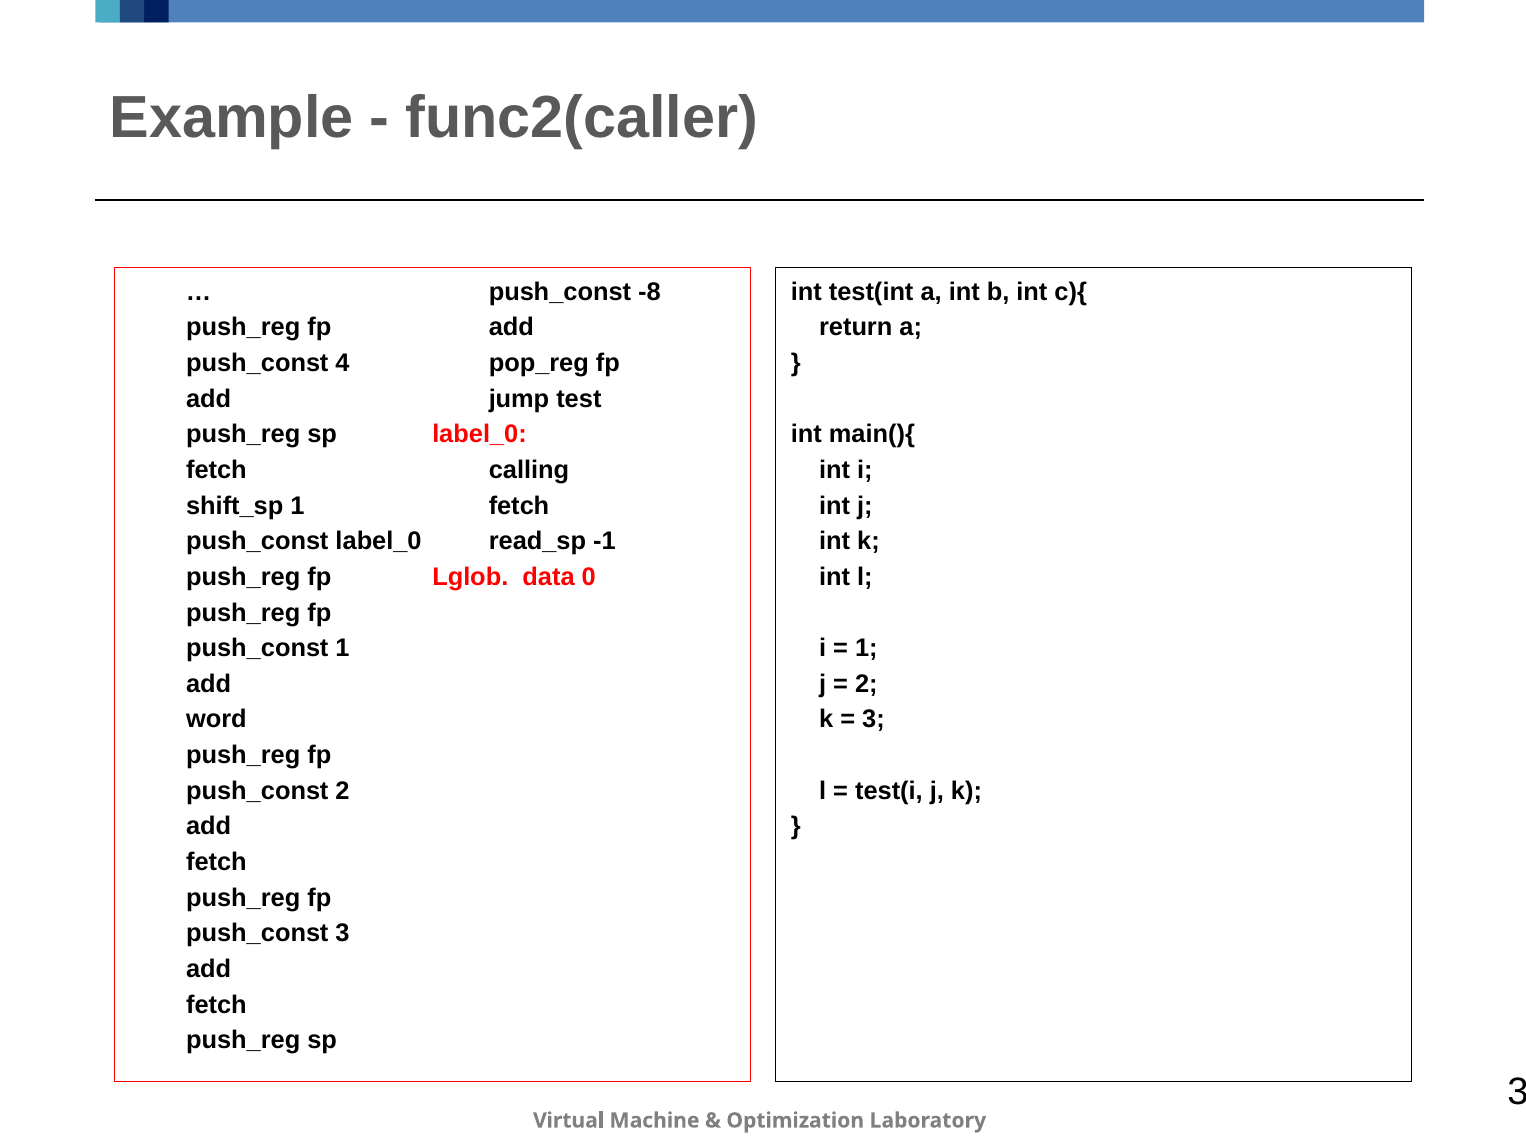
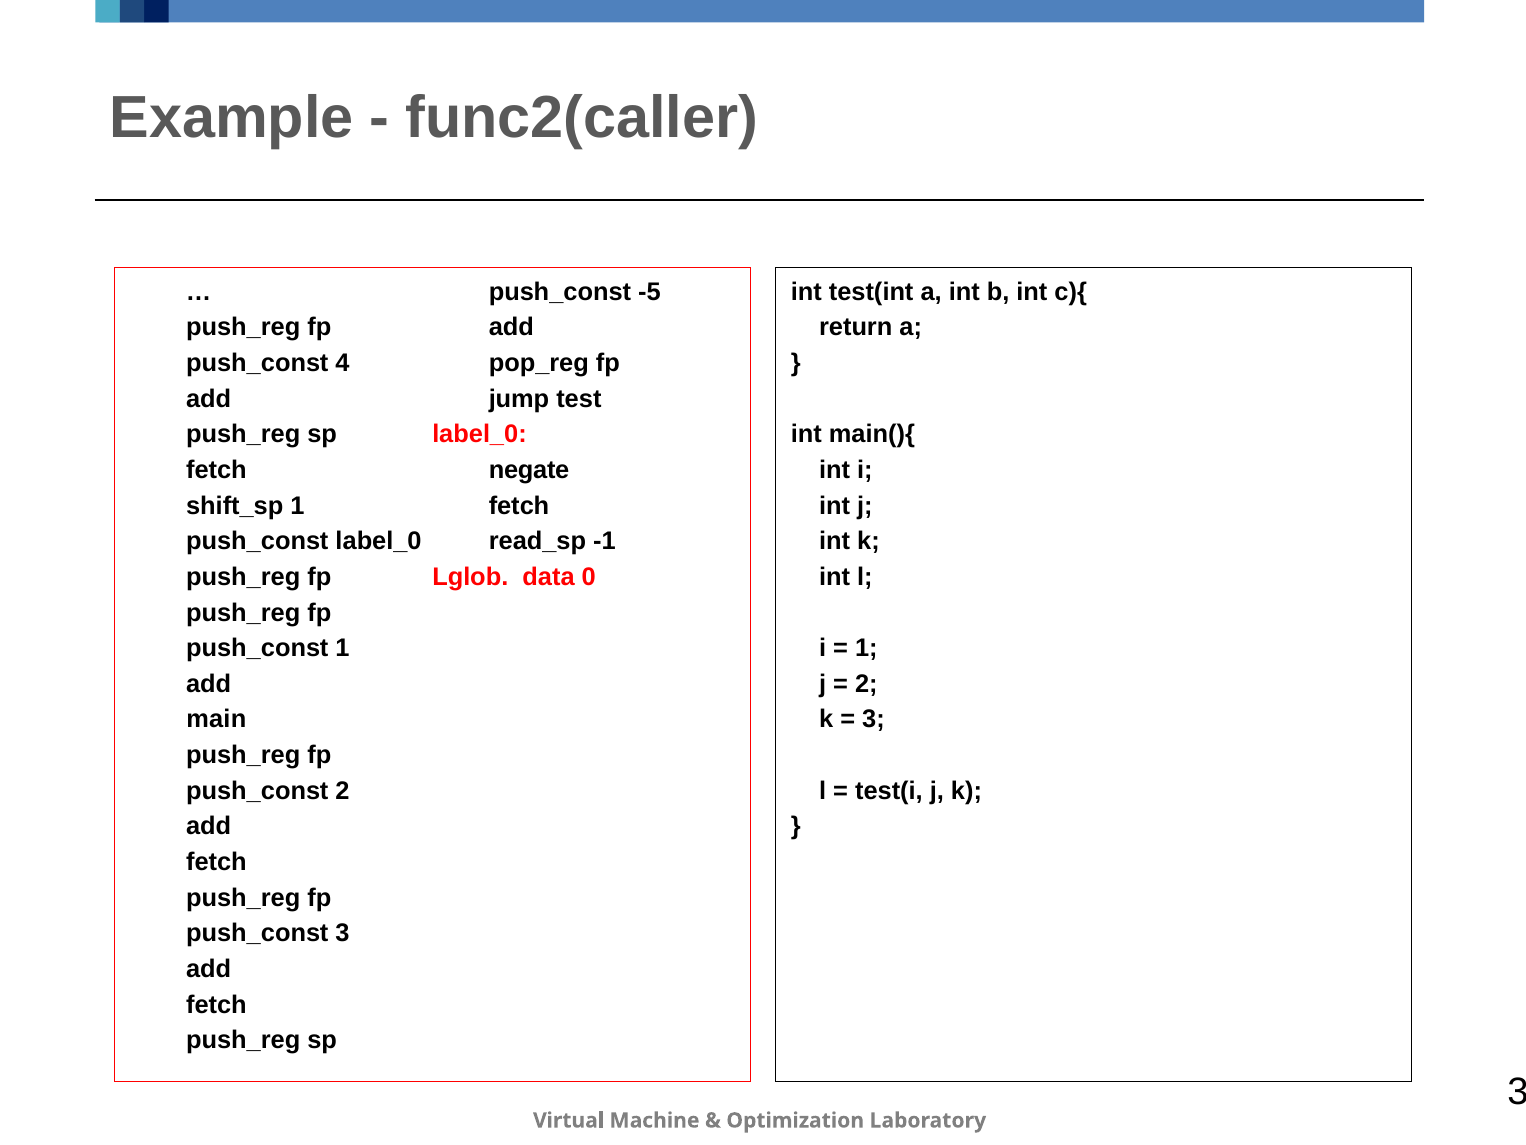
-8: -8 -> -5
calling: calling -> negate
word: word -> main
